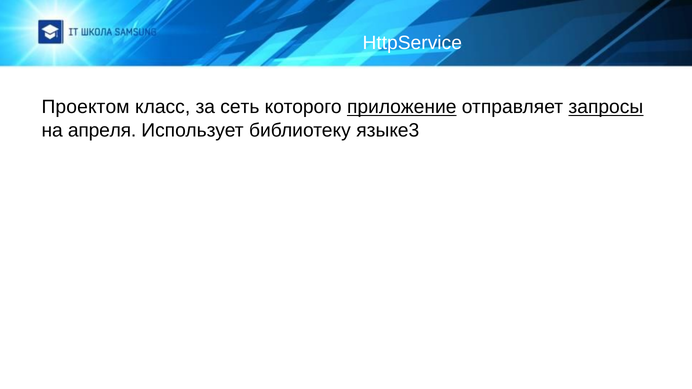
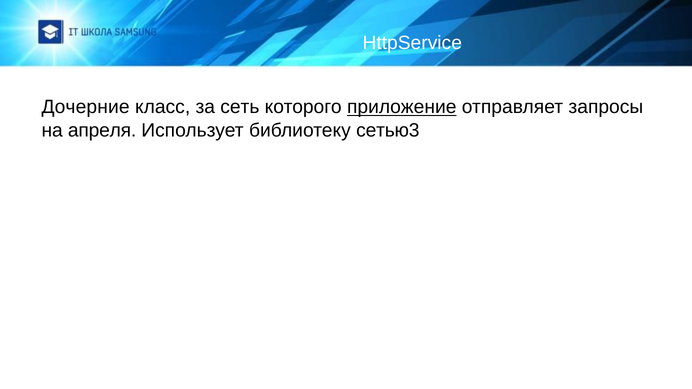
Проектом: Проектом -> Дочерние
запросы underline: present -> none
языке3: языке3 -> сетью3
